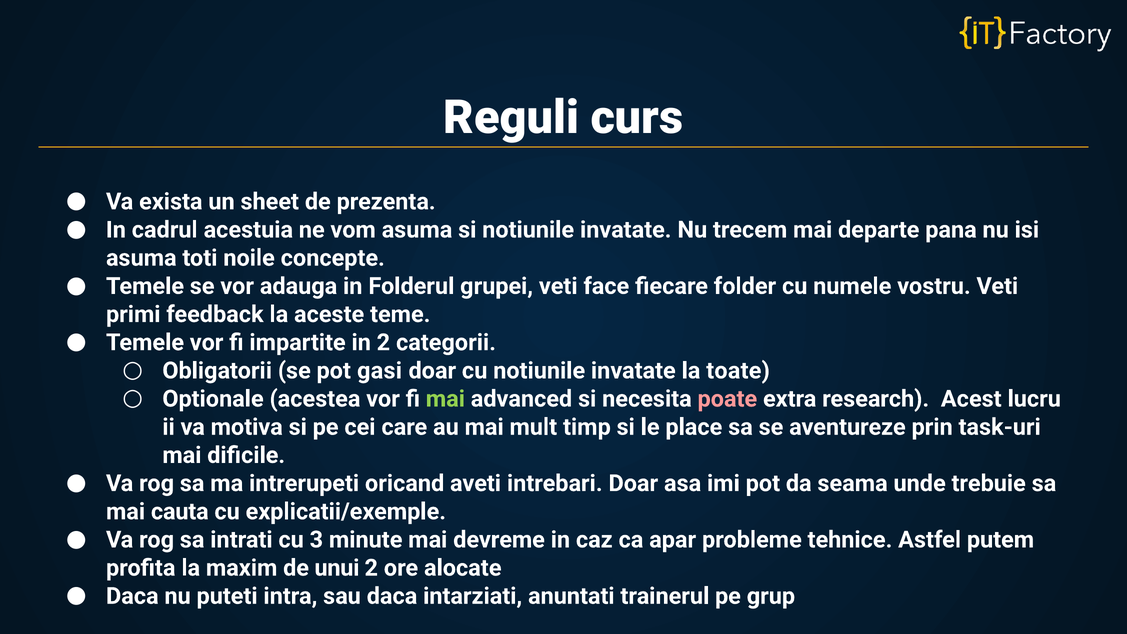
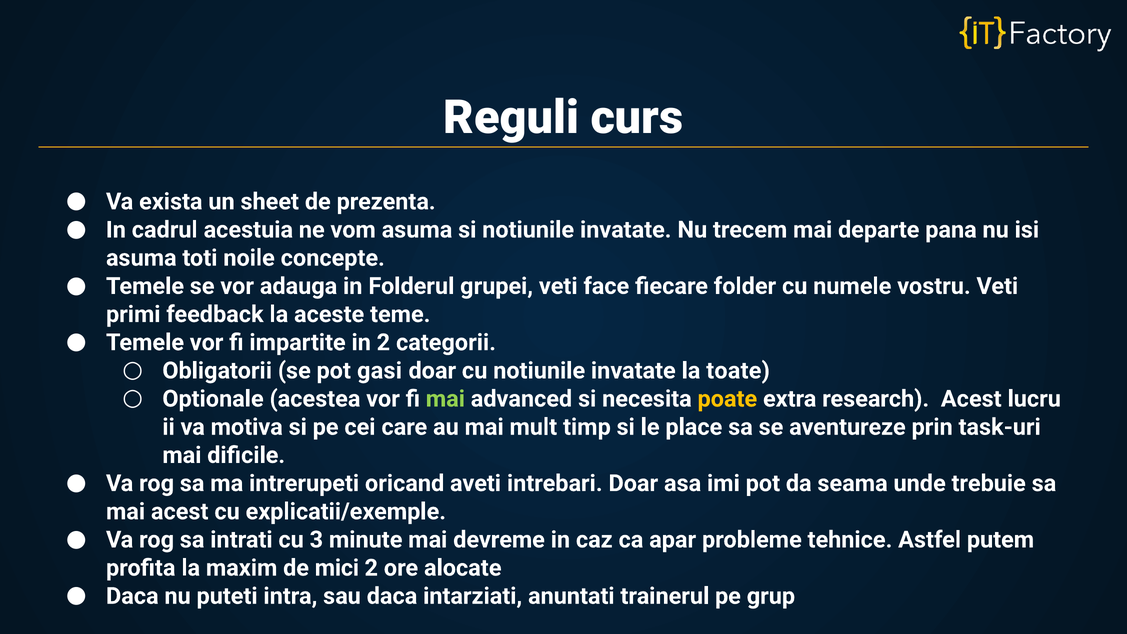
poate colour: pink -> yellow
mai cauta: cauta -> acest
unui: unui -> mici
